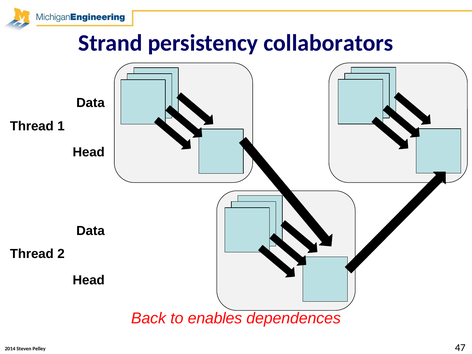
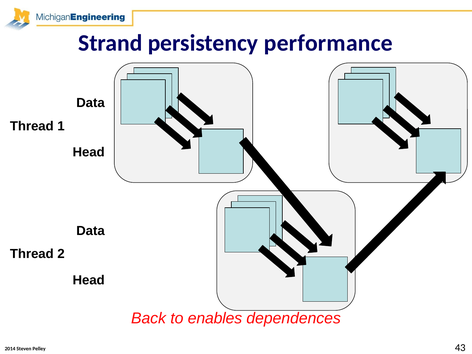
collaborators: collaborators -> performance
47: 47 -> 43
